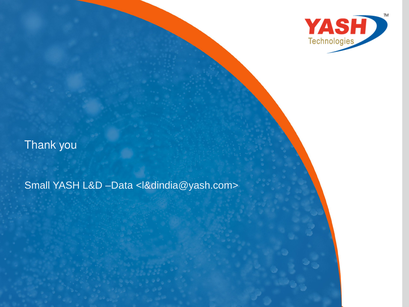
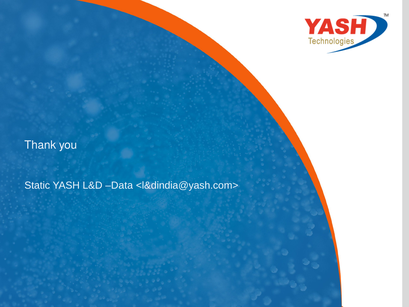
Small: Small -> Static
